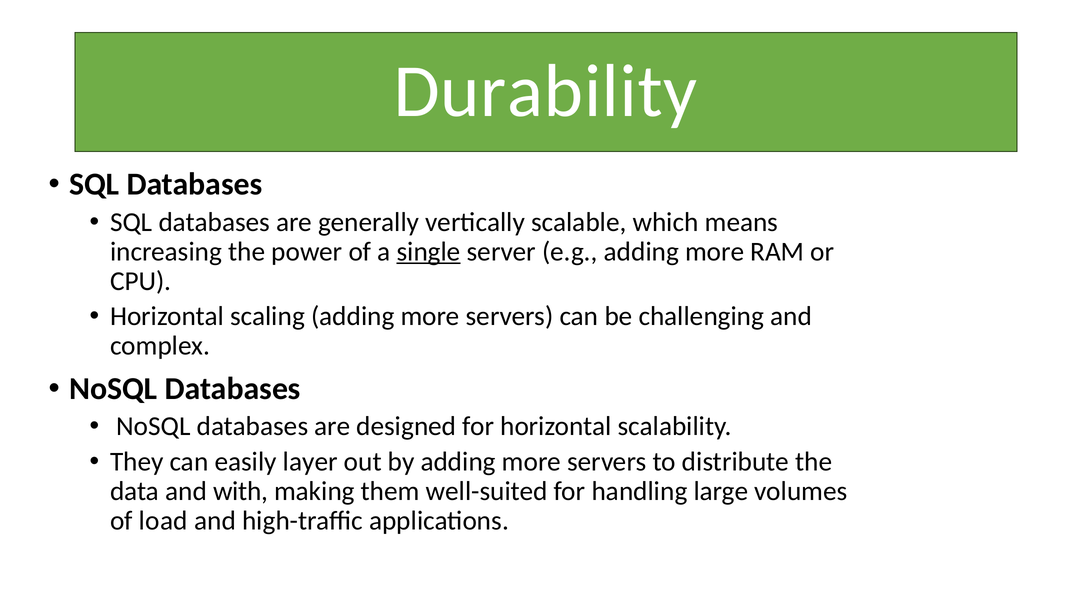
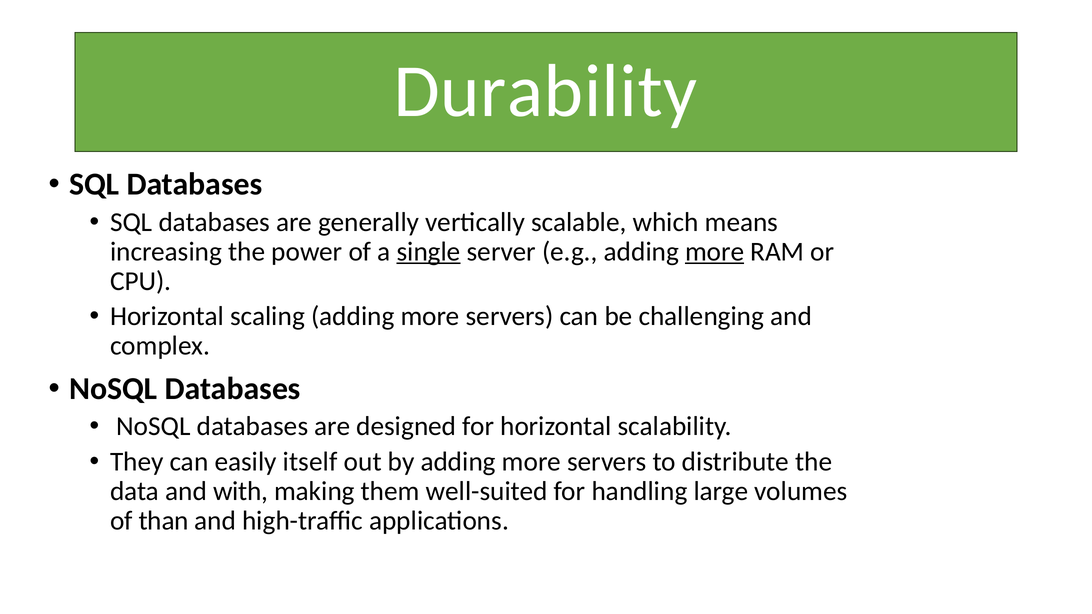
more at (715, 252) underline: none -> present
layer: layer -> itself
load: load -> than
